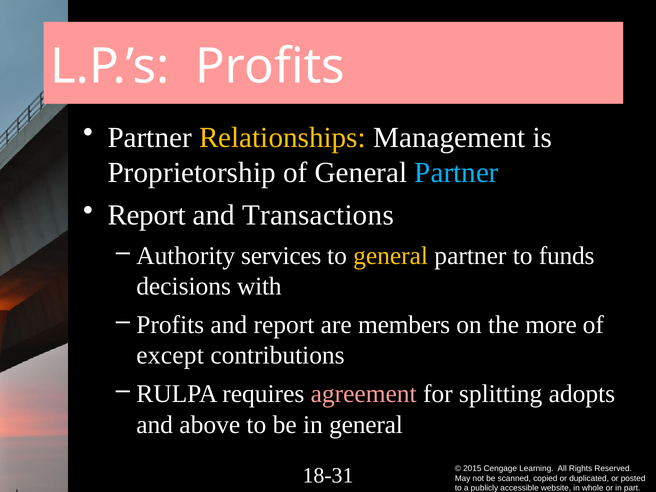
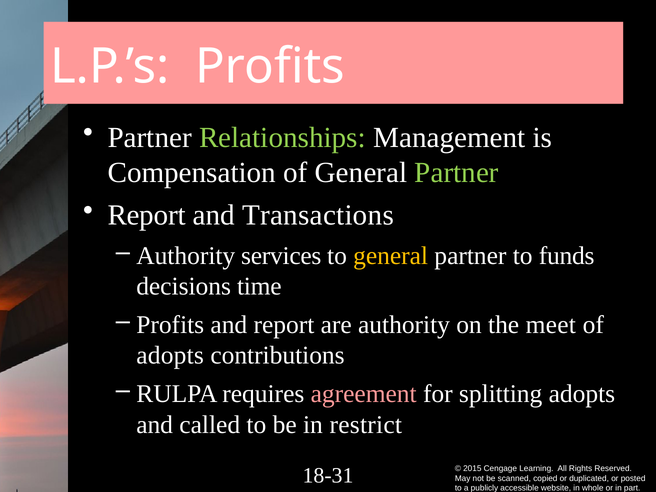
Relationships colour: yellow -> light green
Proprietorship: Proprietorship -> Compensation
Partner at (457, 173) colour: light blue -> light green
with: with -> time
are members: members -> authority
more: more -> meet
except at (170, 356): except -> adopts
above: above -> called
in general: general -> restrict
